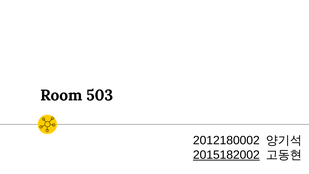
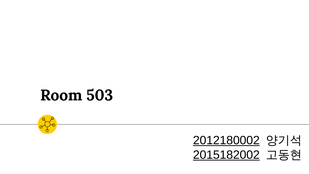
2012180002 underline: none -> present
